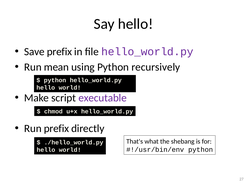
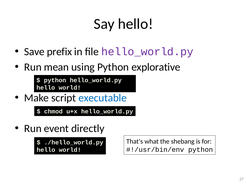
recursively: recursively -> explorative
executable colour: purple -> blue
Run prefix: prefix -> event
